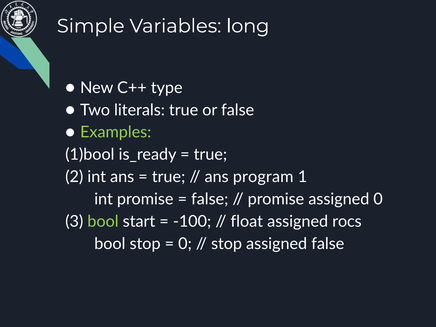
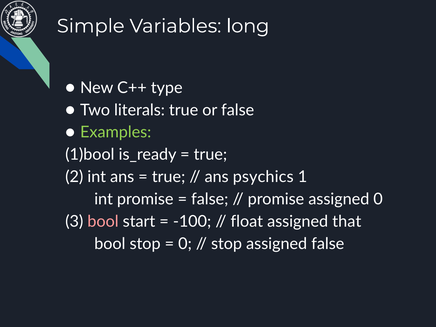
program: program -> psychics
bool at (103, 222) colour: light green -> pink
rocs: rocs -> that
